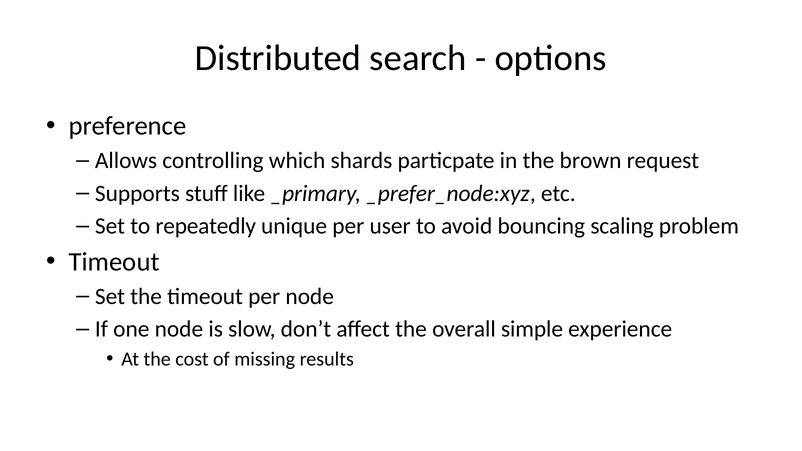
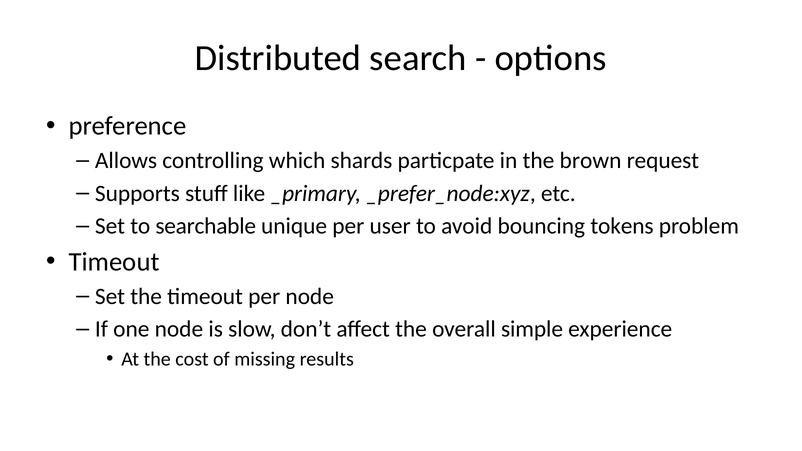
repeatedly: repeatedly -> searchable
scaling: scaling -> tokens
